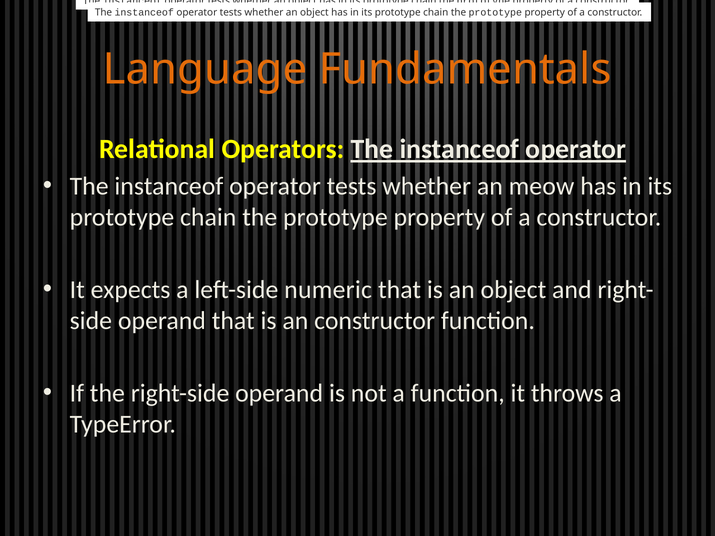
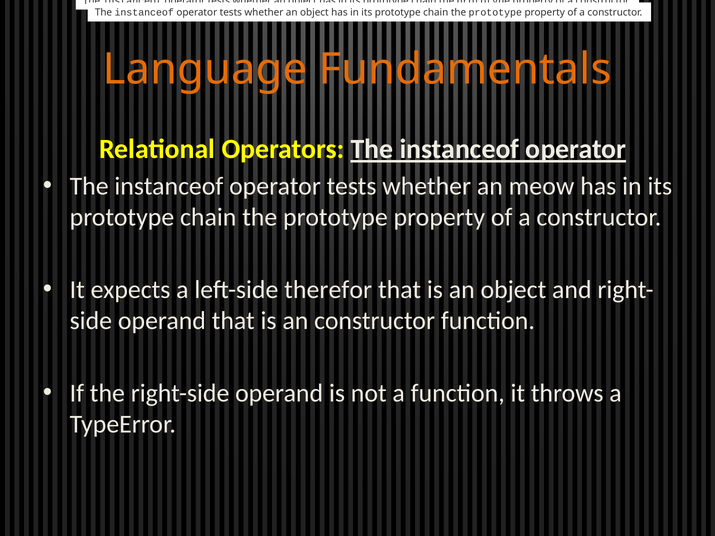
numeric: numeric -> therefor
